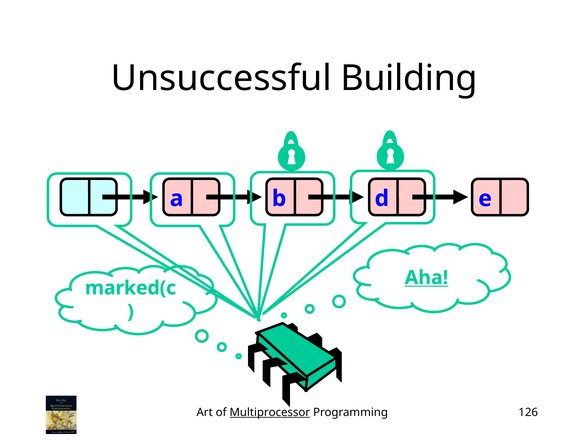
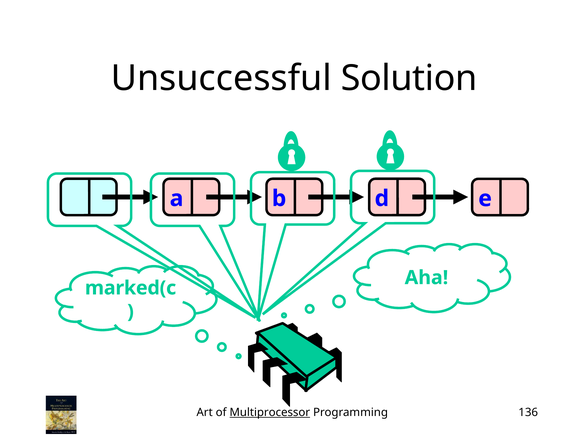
Building: Building -> Solution
Aha underline: present -> none
126: 126 -> 136
